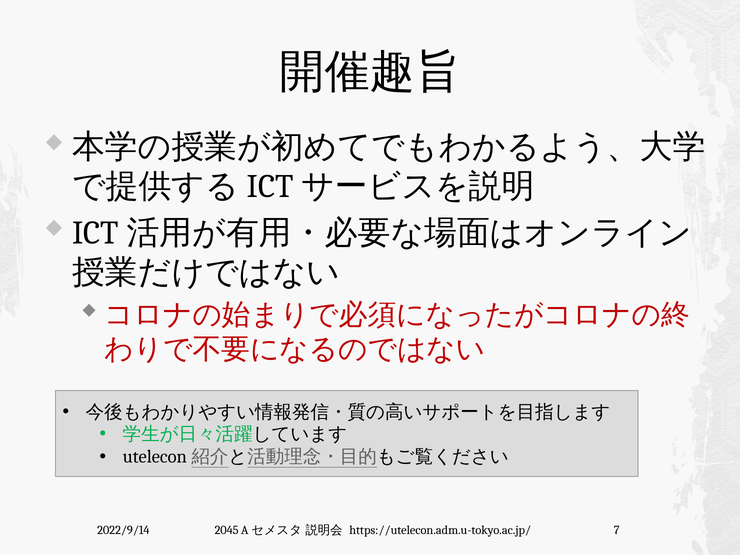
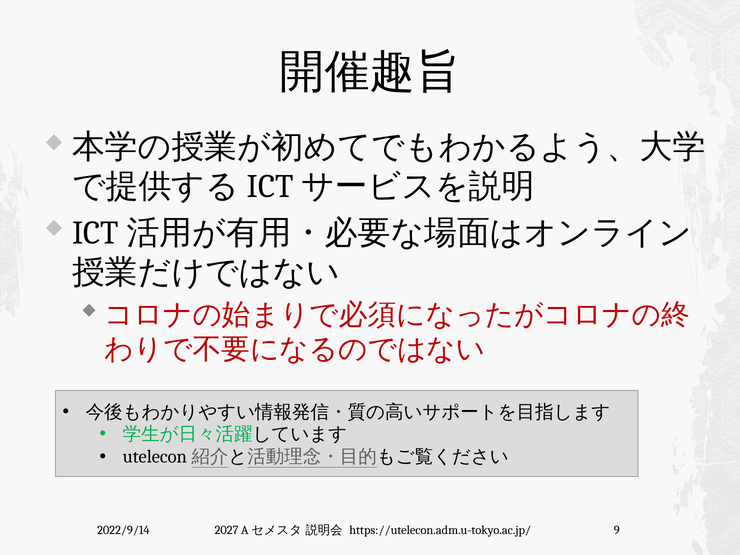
2045: 2045 -> 2027
7: 7 -> 9
